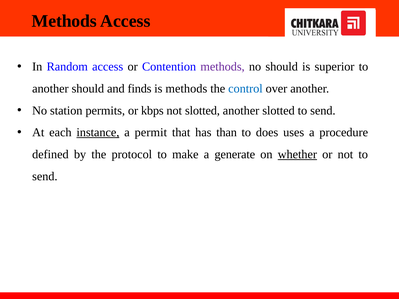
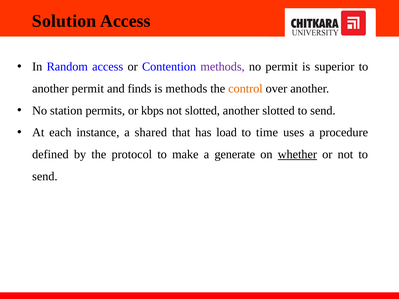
Methods at (64, 21): Methods -> Solution
no should: should -> permit
another should: should -> permit
control colour: blue -> orange
instance underline: present -> none
permit: permit -> shared
than: than -> load
does: does -> time
